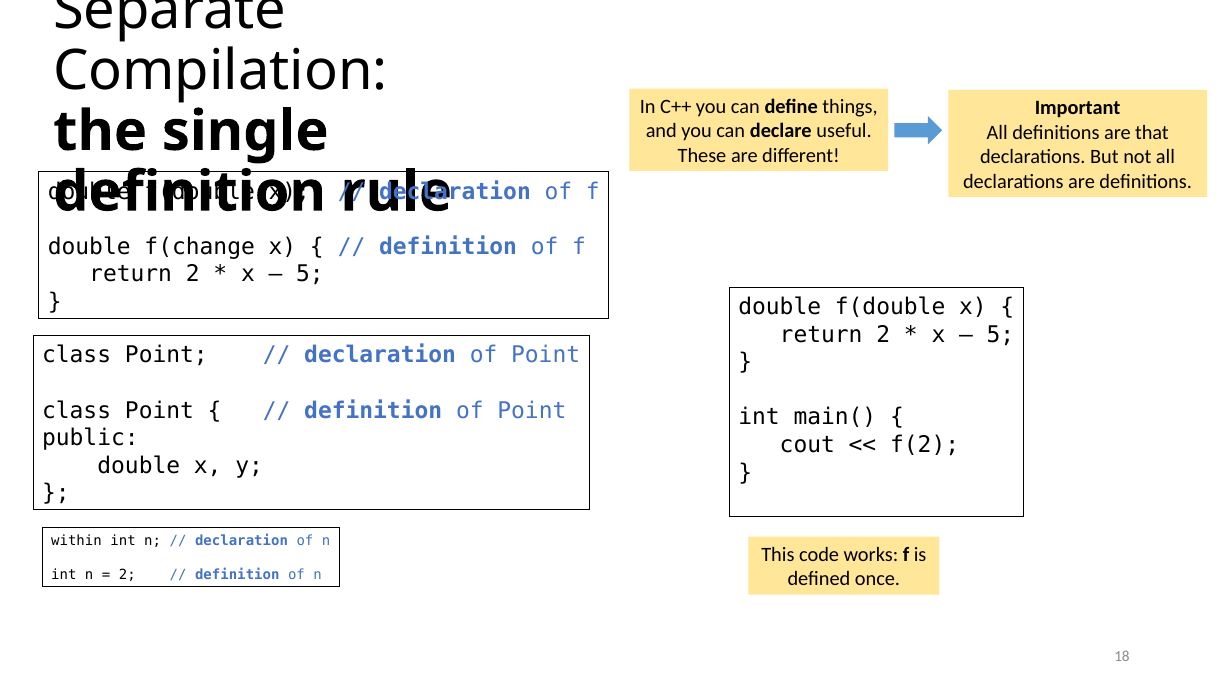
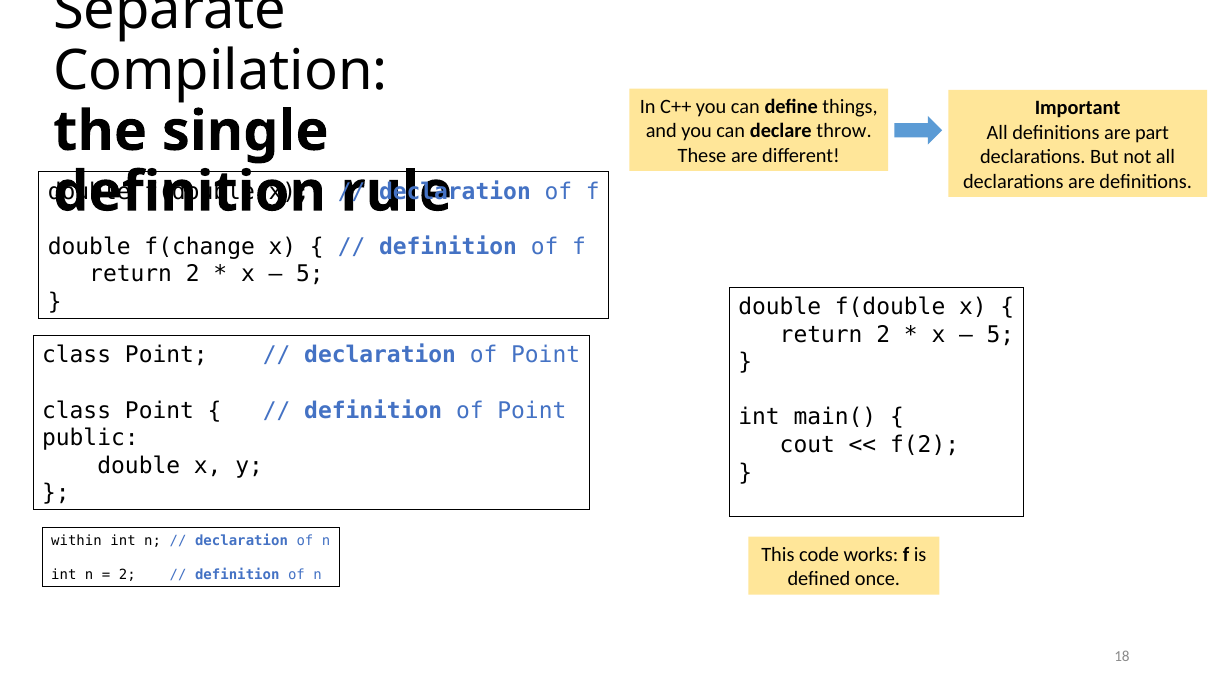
useful: useful -> throw
that: that -> part
